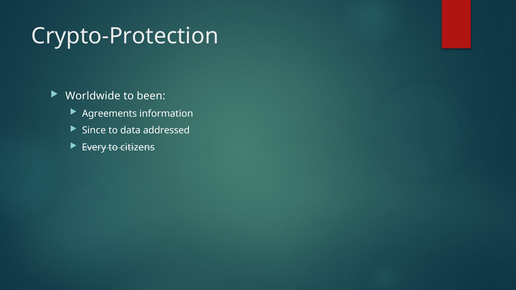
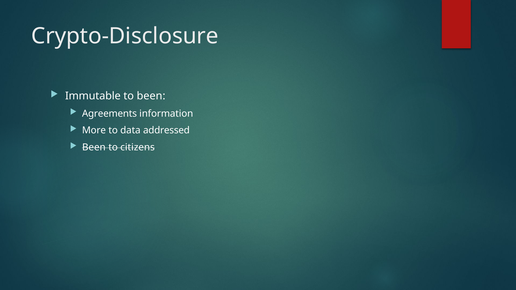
Crypto-Protection: Crypto-Protection -> Crypto-Disclosure
Worldwide: Worldwide -> Immutable
Since: Since -> More
Every at (94, 148): Every -> Been
